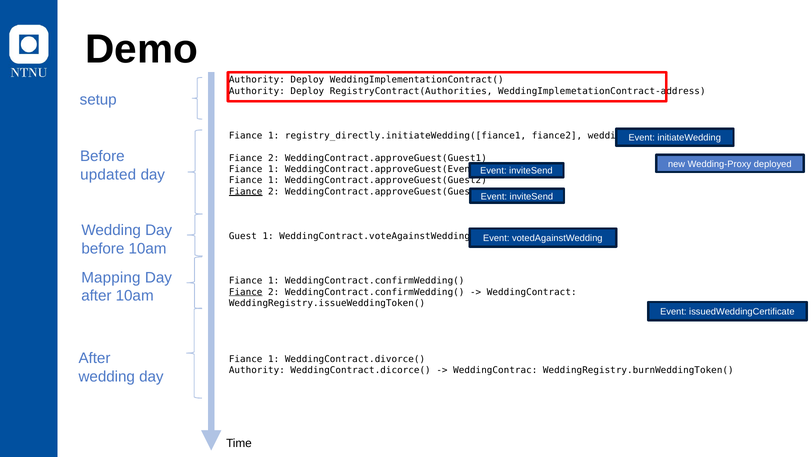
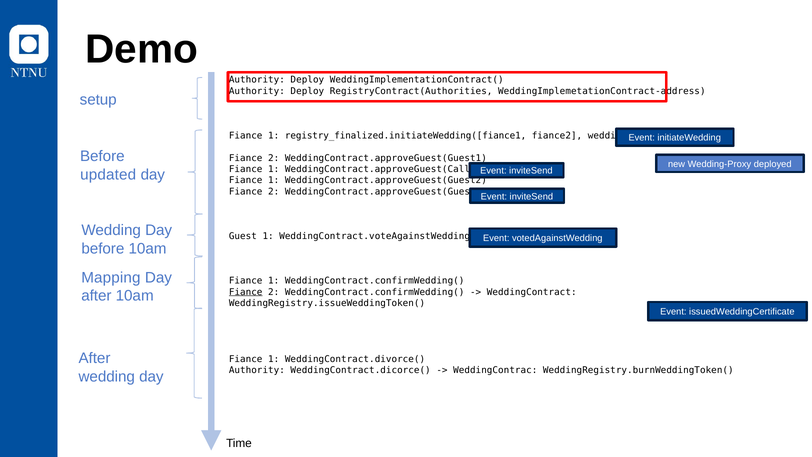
registry_directly.initiateWedding([fiance1: registry_directly.initiateWedding([fiance1 -> registry_finalized.initiateWedding([fiance1
WeddingContract.approveGuest(Event1: WeddingContract.approveGuest(Event1 -> WeddingContract.approveGuest(Calls1
Fiance at (246, 191) underline: present -> none
